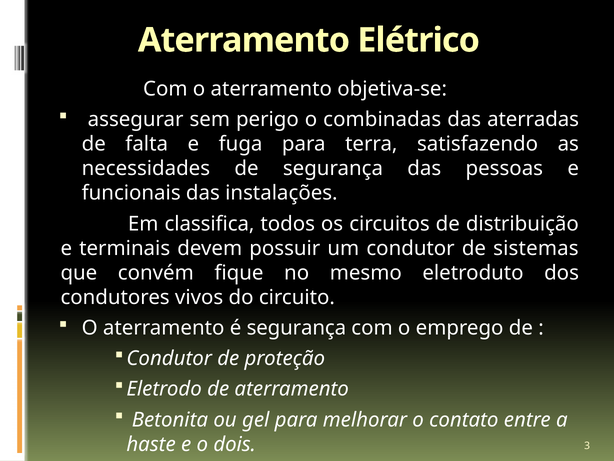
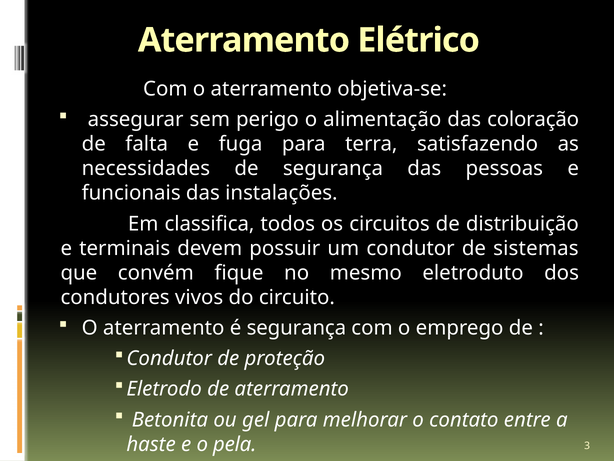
combinadas: combinadas -> alimentação
aterradas: aterradas -> coloração
dois: dois -> pela
